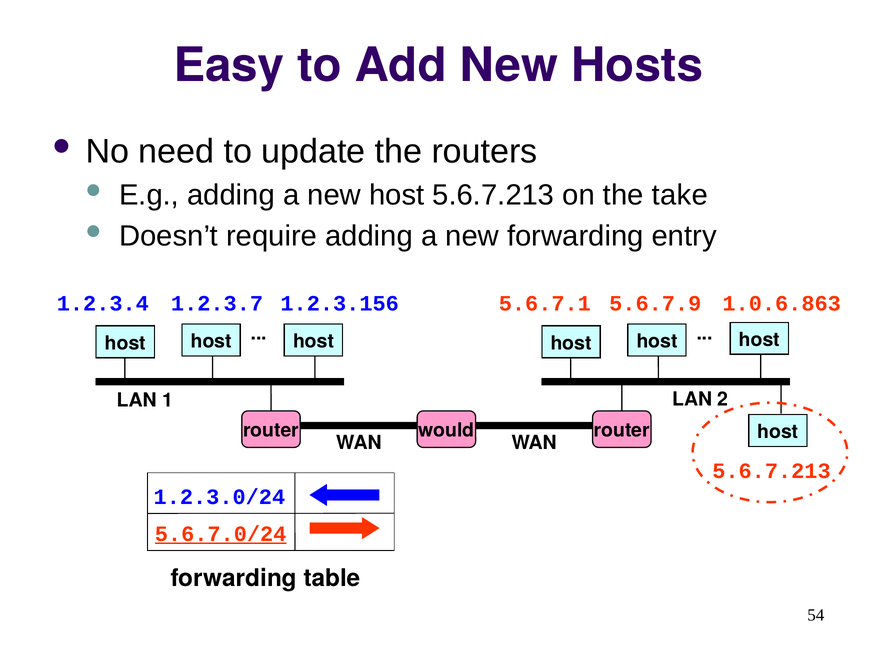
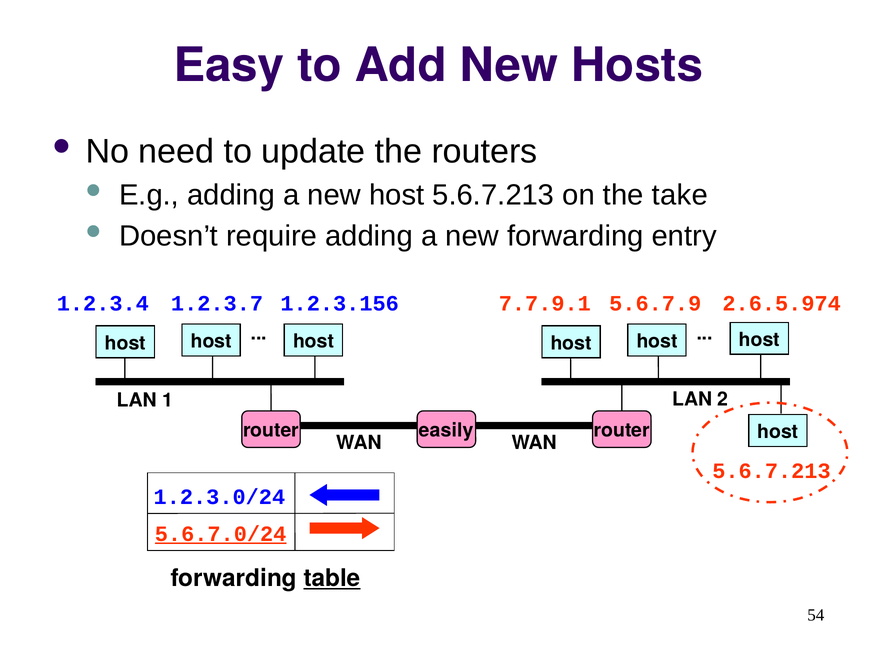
5.6.7.1: 5.6.7.1 -> 7.7.9.1
1.0.6.863: 1.0.6.863 -> 2.6.5.974
would: would -> easily
table underline: none -> present
